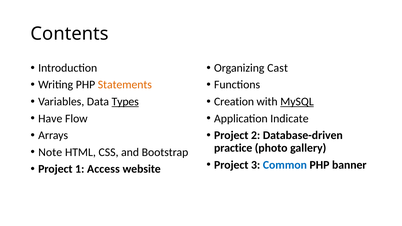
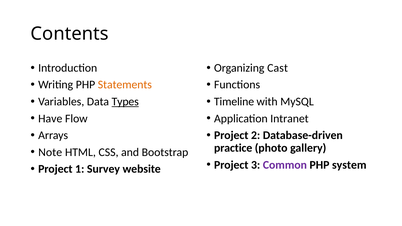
Creation: Creation -> Timeline
MySQL underline: present -> none
Indicate: Indicate -> Intranet
Common colour: blue -> purple
banner: banner -> system
Access: Access -> Survey
